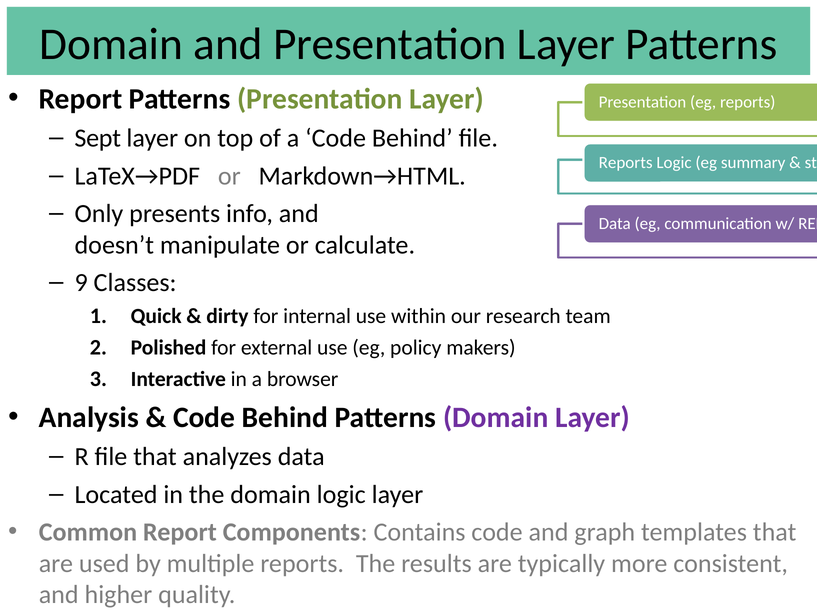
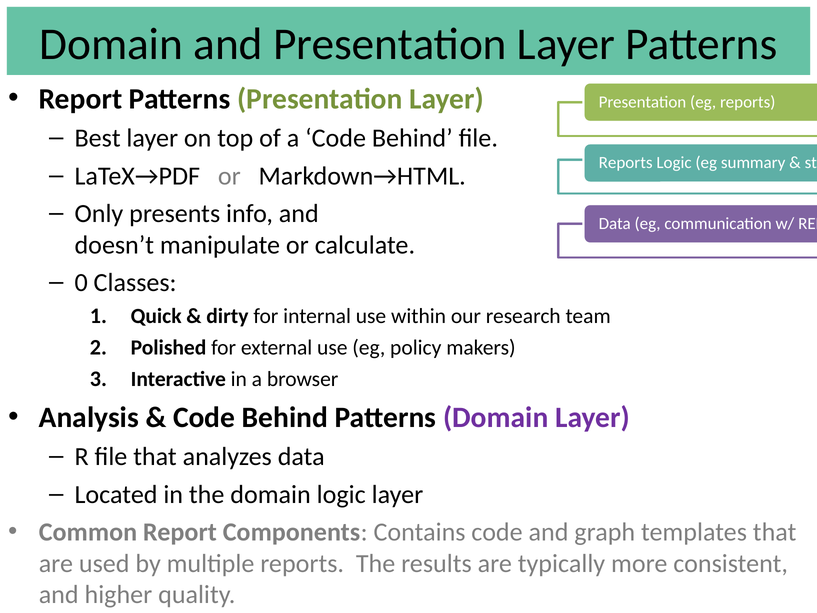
Sept: Sept -> Best
9: 9 -> 0
